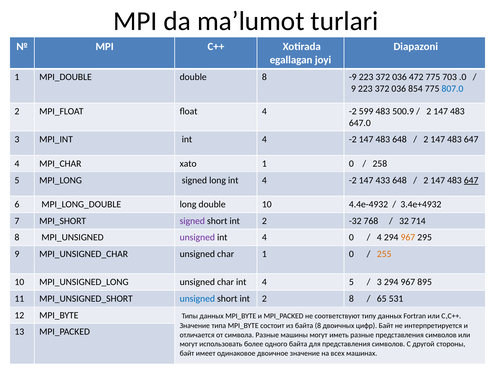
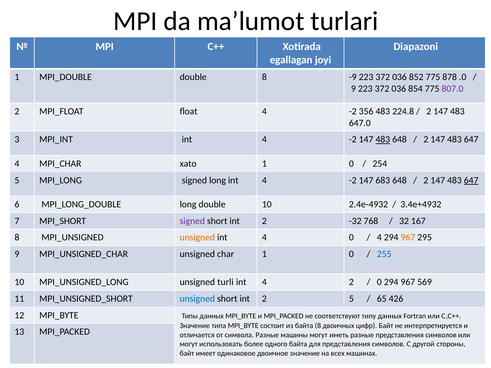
472: 472 -> 852
703: 703 -> 878
807.0 colour: blue -> purple
599: 599 -> 356
500.9: 500.9 -> 224.8
483 at (383, 140) underline: none -> present
258: 258 -> 254
433: 433 -> 683
4.4e-4932: 4.4e-4932 -> 2.4e-4932
714: 714 -> 167
unsigned at (197, 238) colour: purple -> orange
255 colour: orange -> blue
char at (226, 282): char -> turli
4 5: 5 -> 2
3 at (379, 282): 3 -> 0
895: 895 -> 569
2 8: 8 -> 5
531: 531 -> 426
